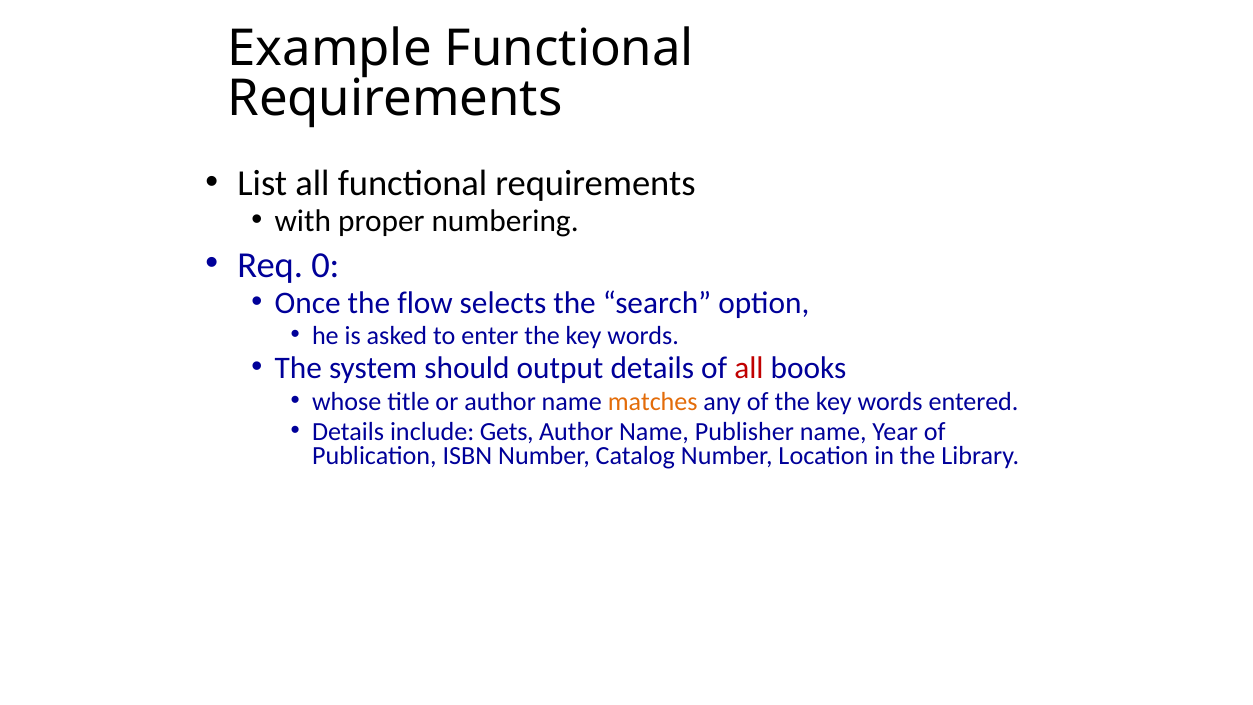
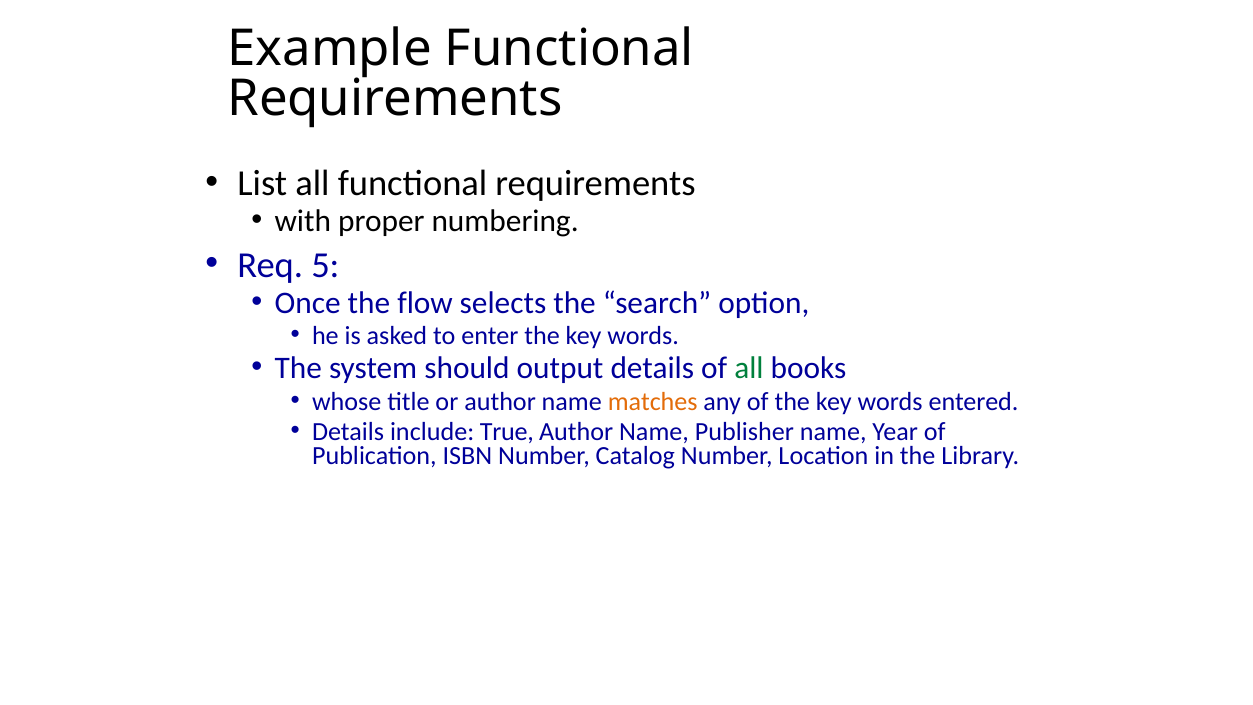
0: 0 -> 5
all at (749, 368) colour: red -> green
Gets: Gets -> True
